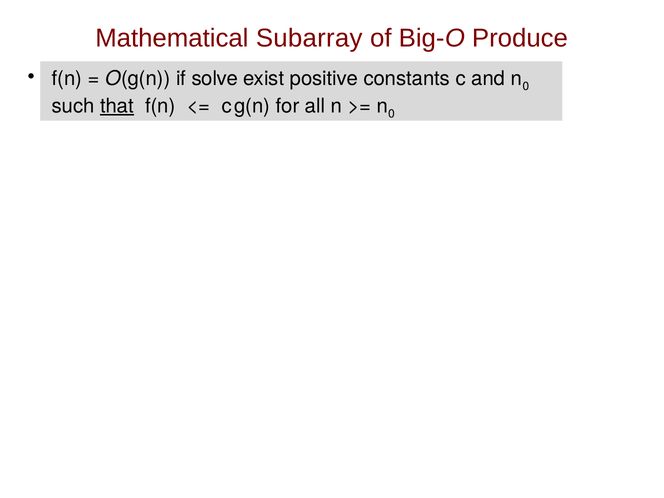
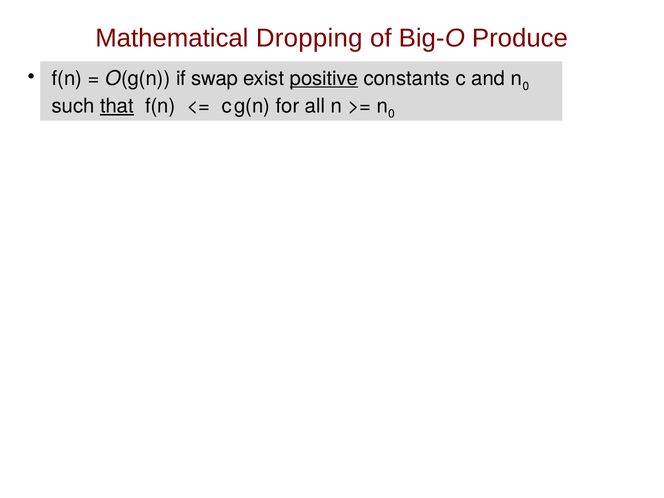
Subarray: Subarray -> Dropping
solve: solve -> swap
positive underline: none -> present
